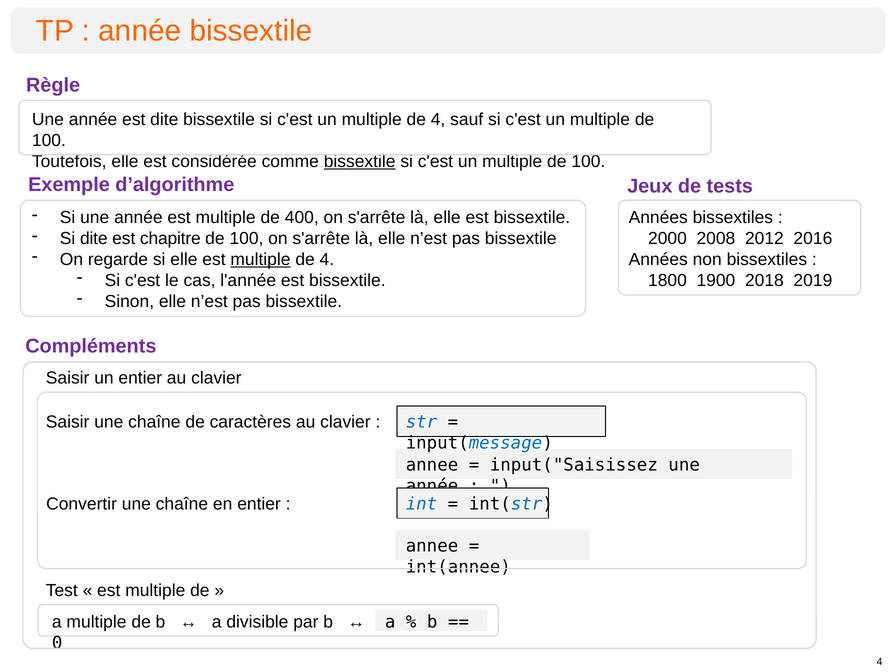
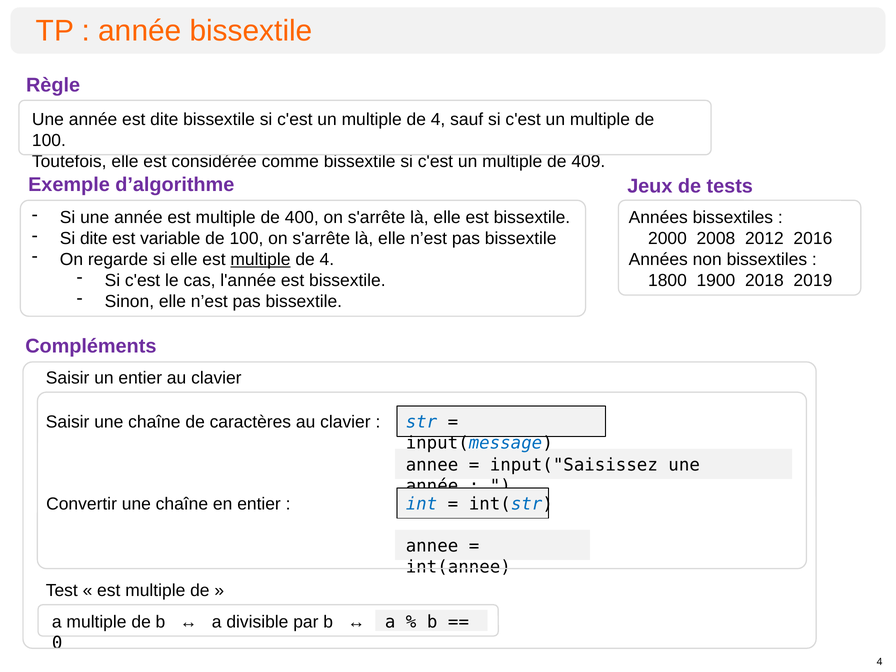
bissextile at (360, 161) underline: present -> none
100 at (588, 161): 100 -> 409
chapitre: chapitre -> variable
